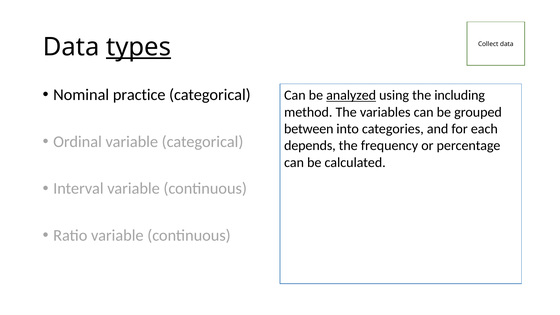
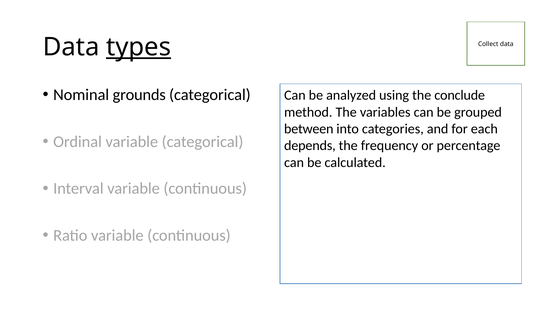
practice: practice -> grounds
analyzed underline: present -> none
including: including -> conclude
